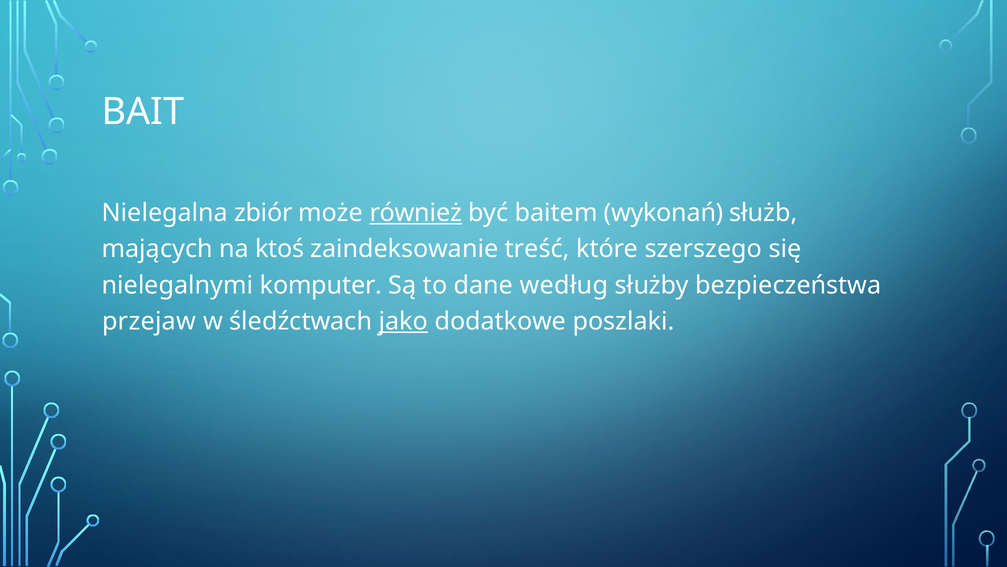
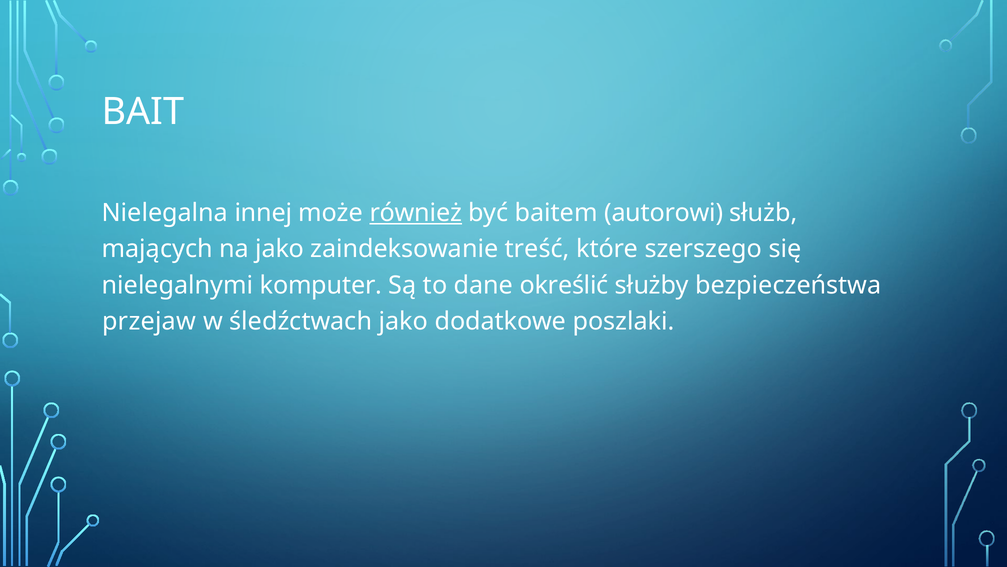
zbiór: zbiór -> innej
wykonań: wykonań -> autorowi
na ktoś: ktoś -> jako
według: według -> określić
jako at (403, 321) underline: present -> none
